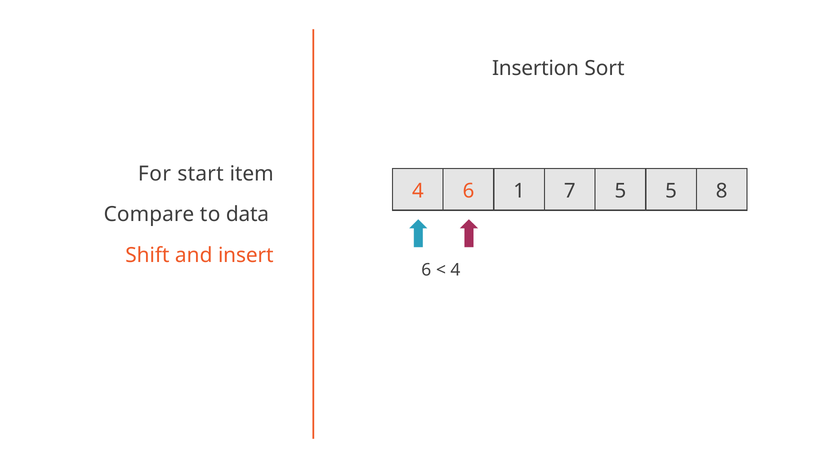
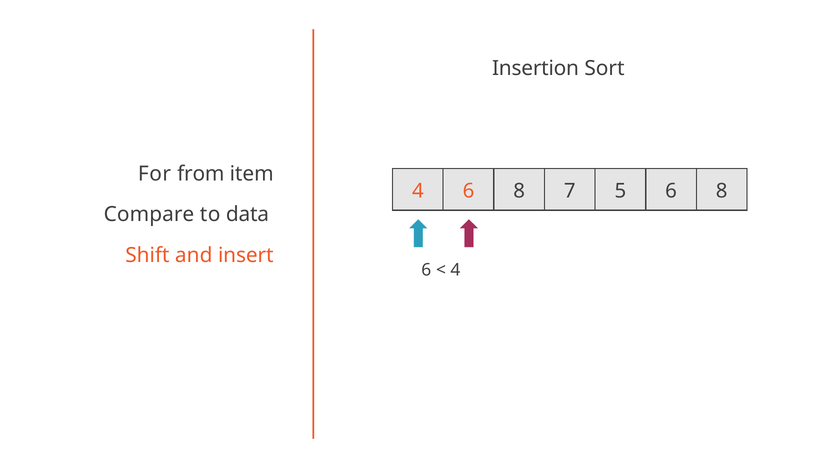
start: start -> from
4 6 1: 1 -> 8
5 5: 5 -> 6
